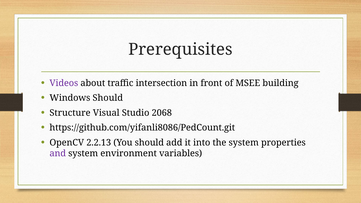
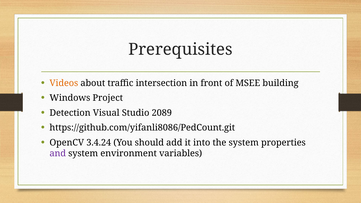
Videos colour: purple -> orange
Windows Should: Should -> Project
Structure: Structure -> Detection
2068: 2068 -> 2089
2.2.13: 2.2.13 -> 3.4.24
